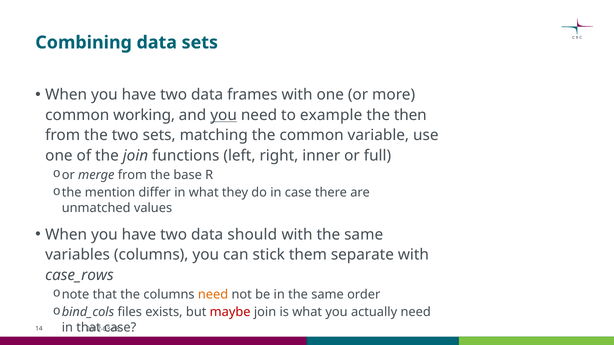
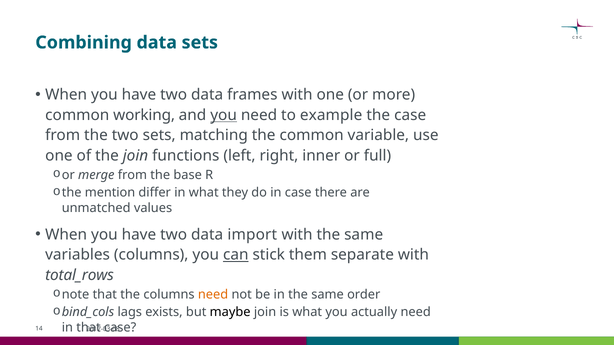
the then: then -> case
should: should -> import
can underline: none -> present
case_rows: case_rows -> total_rows
files: files -> lags
maybe colour: red -> black
